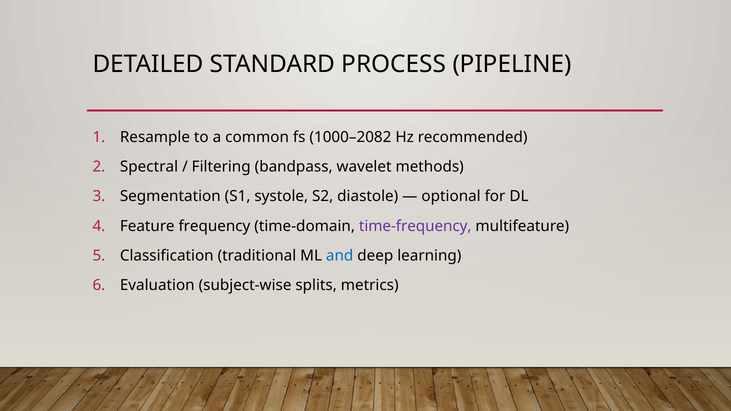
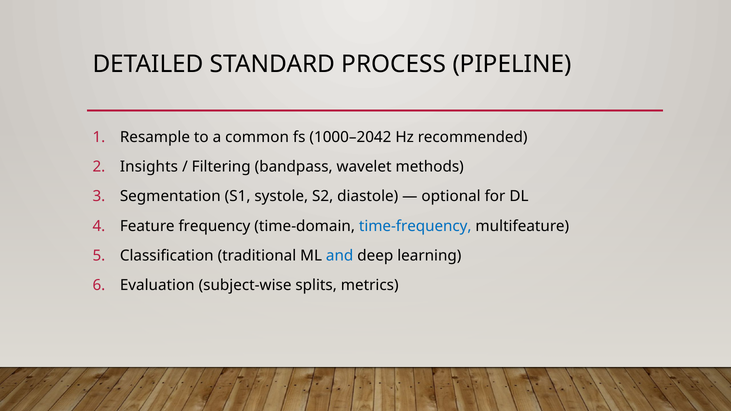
1000–2082: 1000–2082 -> 1000–2042
Spectral: Spectral -> Insights
time-frequency colour: purple -> blue
